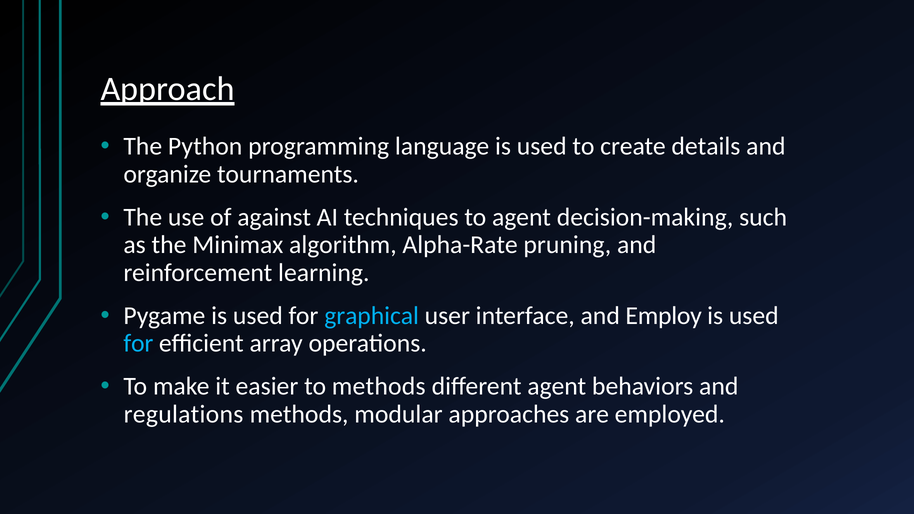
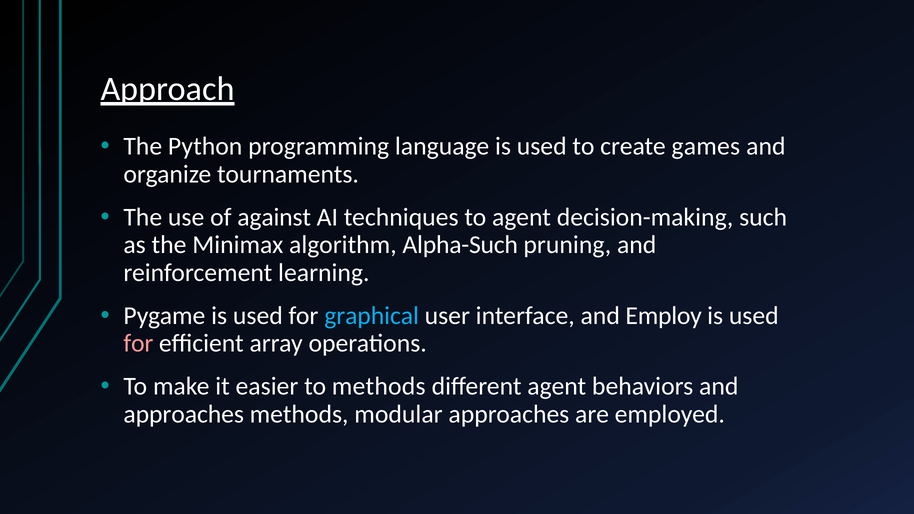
details: details -> games
Alpha-Rate: Alpha-Rate -> Alpha-Such
for at (138, 344) colour: light blue -> pink
regulations at (184, 414): regulations -> approaches
